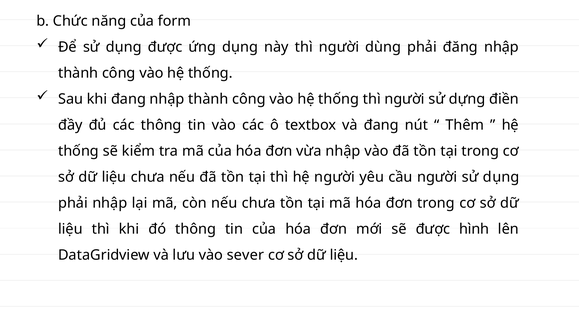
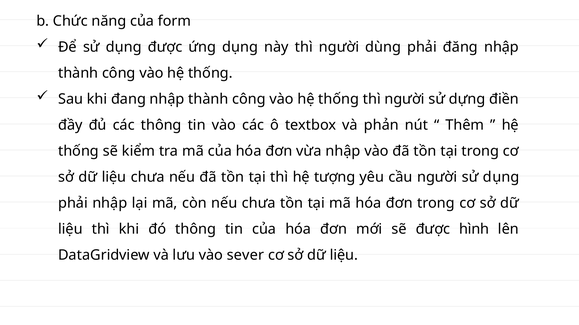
và đang: đang -> phản
hệ người: người -> tượng
